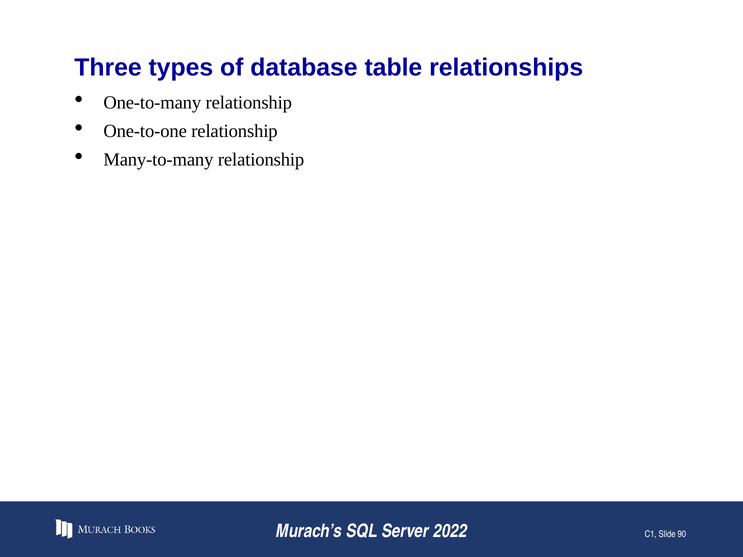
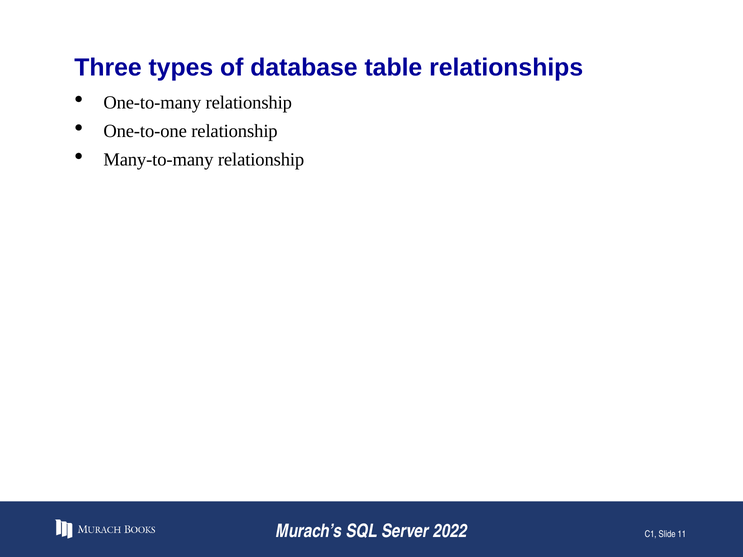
90: 90 -> 11
